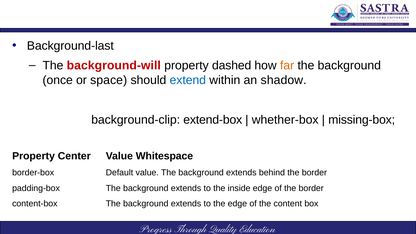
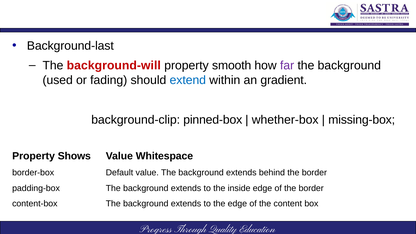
dashed: dashed -> smooth
far colour: orange -> purple
once: once -> used
space: space -> fading
shadow: shadow -> gradient
extend-box: extend-box -> pinned-box
Center: Center -> Shows
